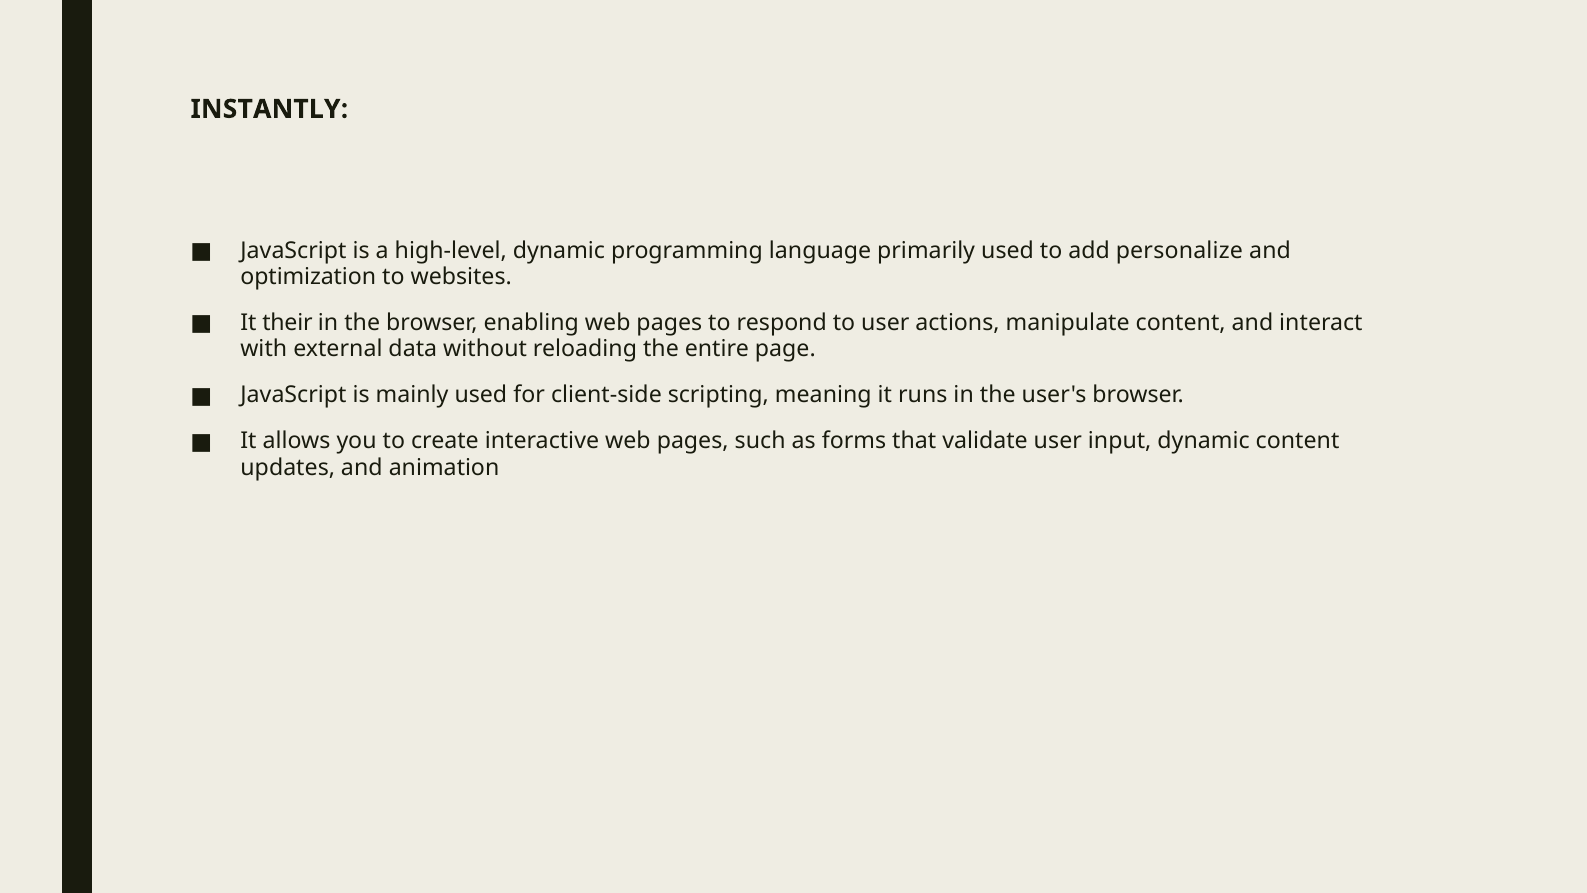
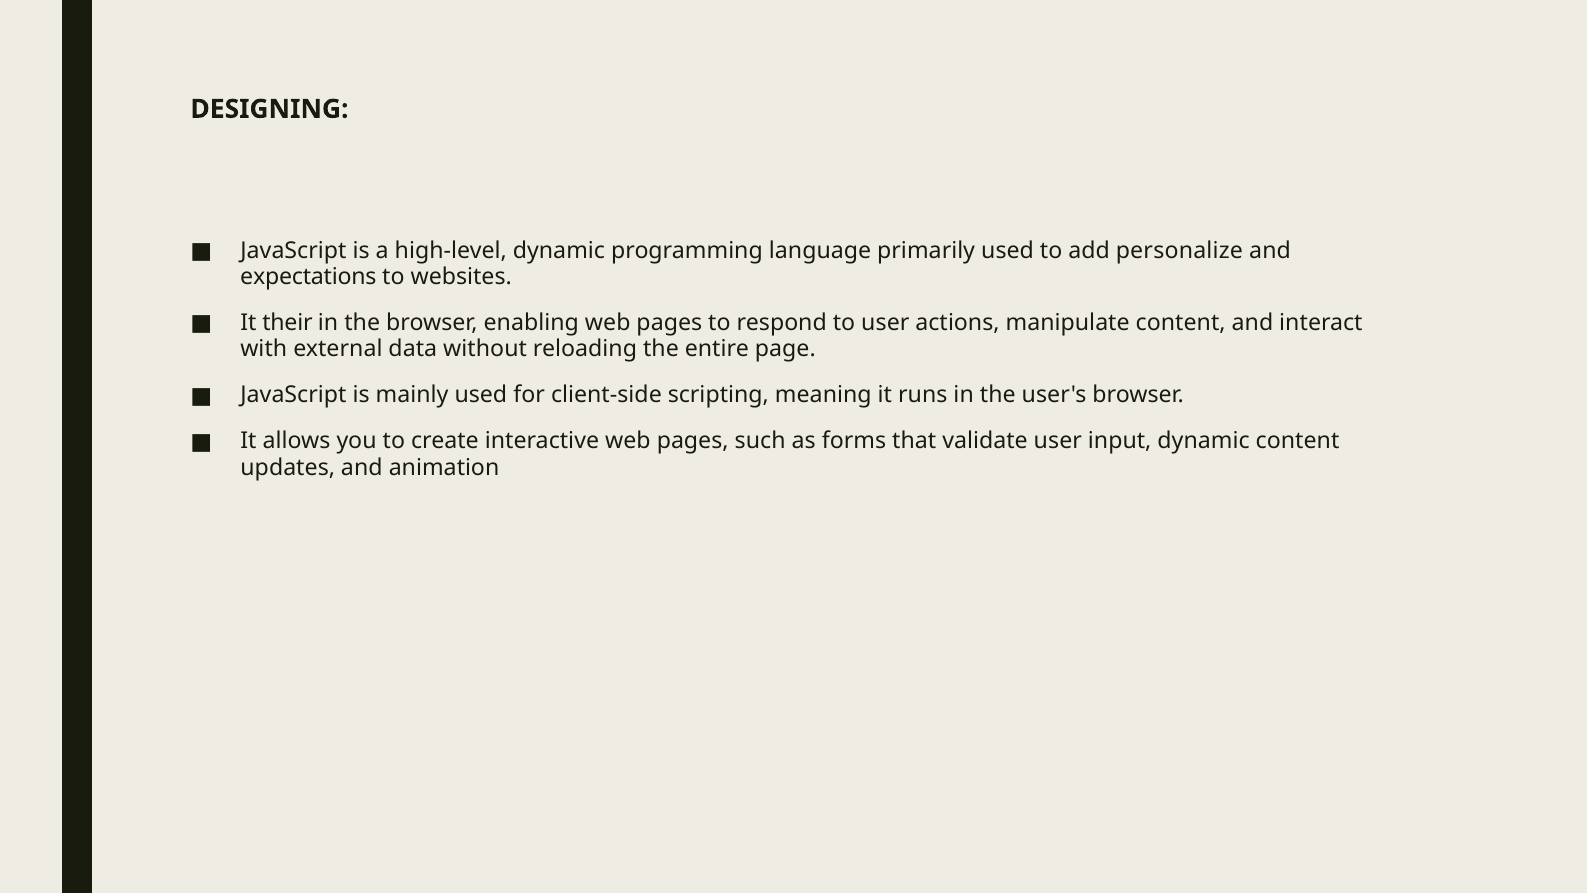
INSTANTLY: INSTANTLY -> DESIGNING
optimization: optimization -> expectations
